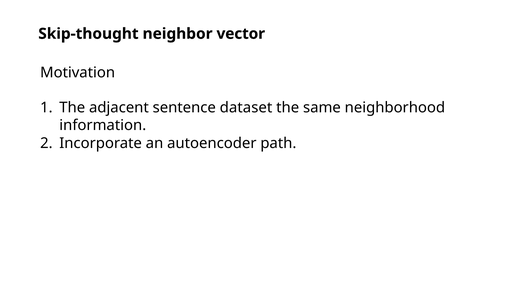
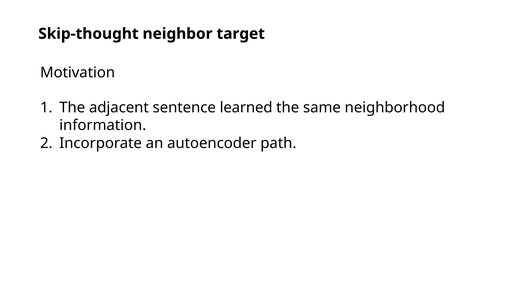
vector: vector -> target
dataset: dataset -> learned
